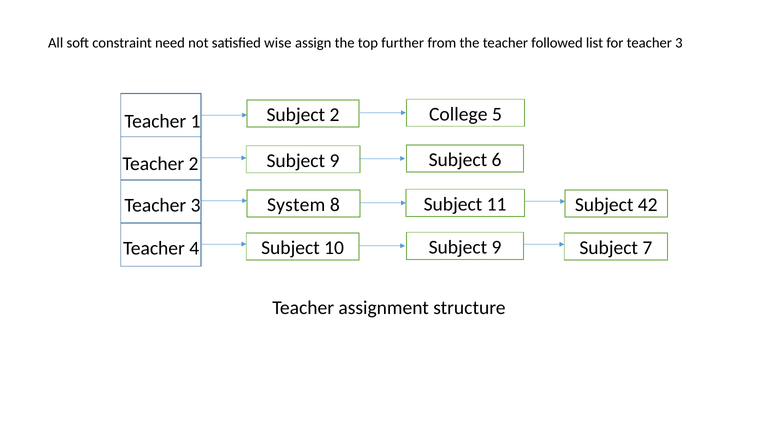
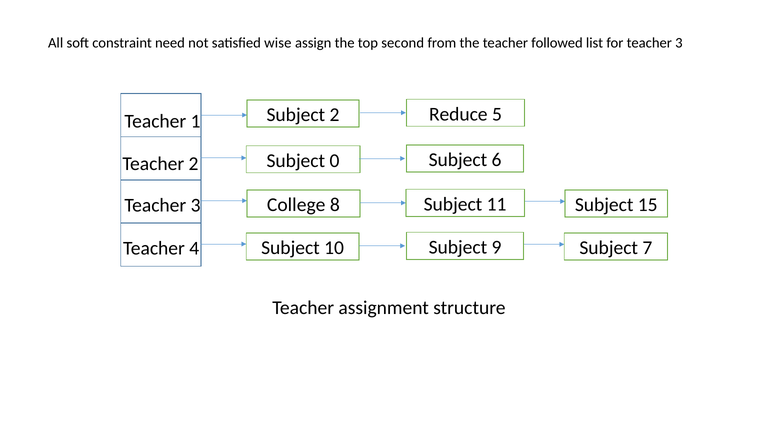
further: further -> second
College: College -> Reduce
9 at (334, 161): 9 -> 0
System: System -> College
42: 42 -> 15
